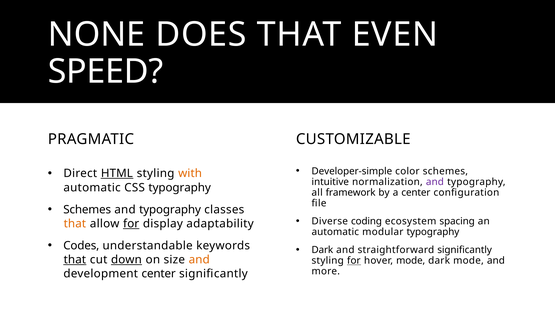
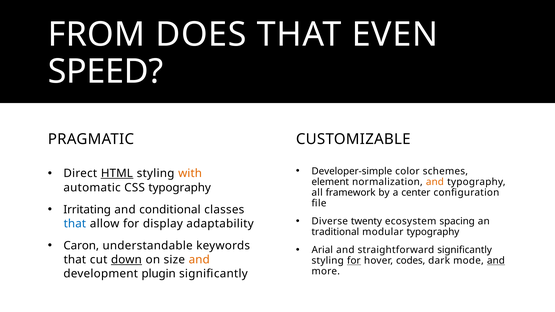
NONE: NONE -> FROM
intuitive: intuitive -> element
and at (435, 182) colour: purple -> orange
Schemes at (87, 210): Schemes -> Irritating
typography at (170, 210): typography -> conditional
coding: coding -> twenty
that at (75, 224) colour: orange -> blue
for at (131, 224) underline: present -> none
automatic at (335, 232): automatic -> traditional
Codes: Codes -> Caron
Dark at (322, 250): Dark -> Arial
that at (75, 260) underline: present -> none
hover mode: mode -> codes
and at (496, 261) underline: none -> present
development center: center -> plugin
